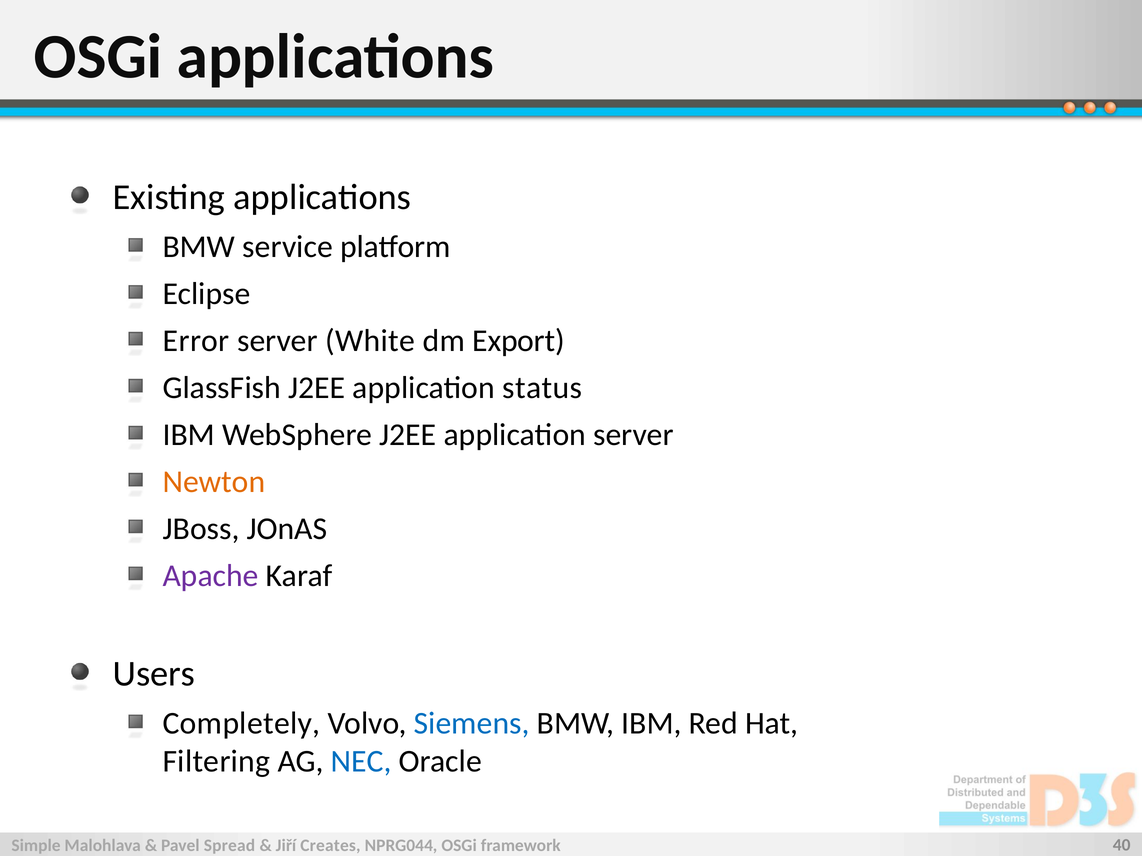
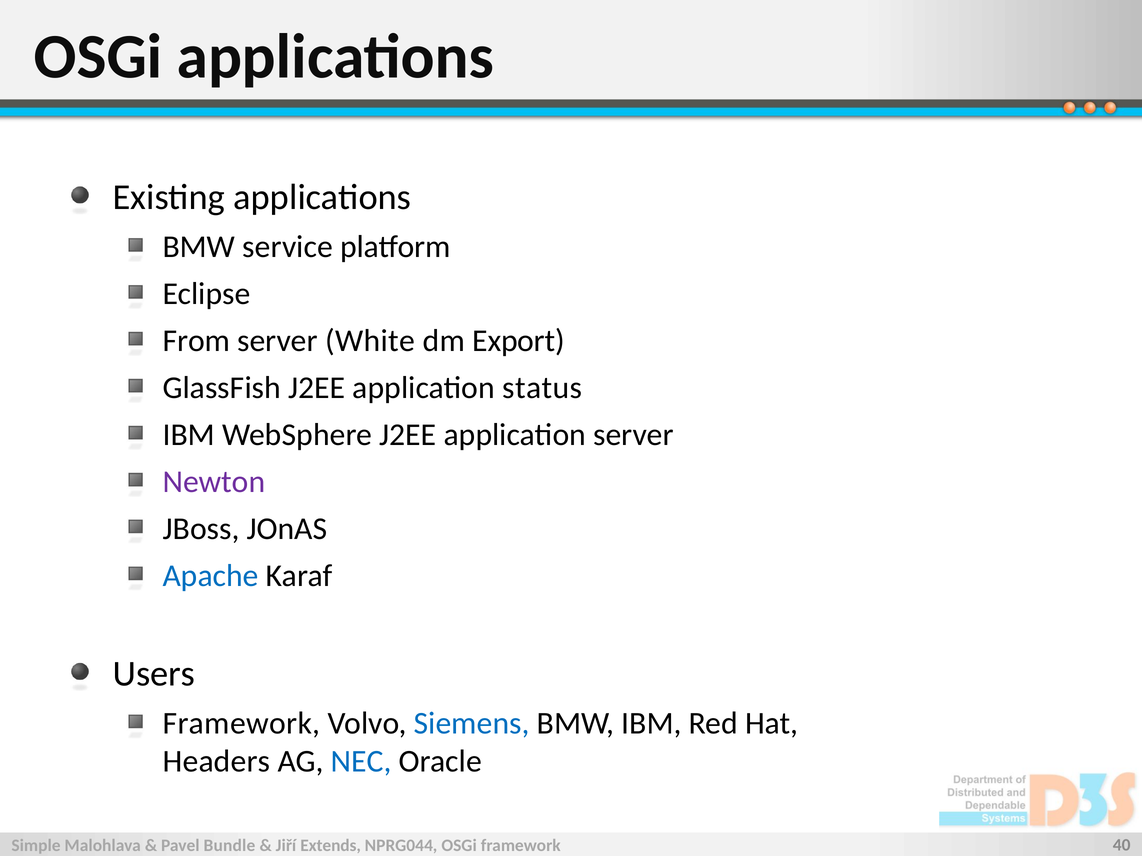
Error: Error -> From
Newton colour: orange -> purple
Apache colour: purple -> blue
Completely at (241, 724): Completely -> Framework
Filtering: Filtering -> Headers
Spread: Spread -> Bundle
Creates: Creates -> Extends
